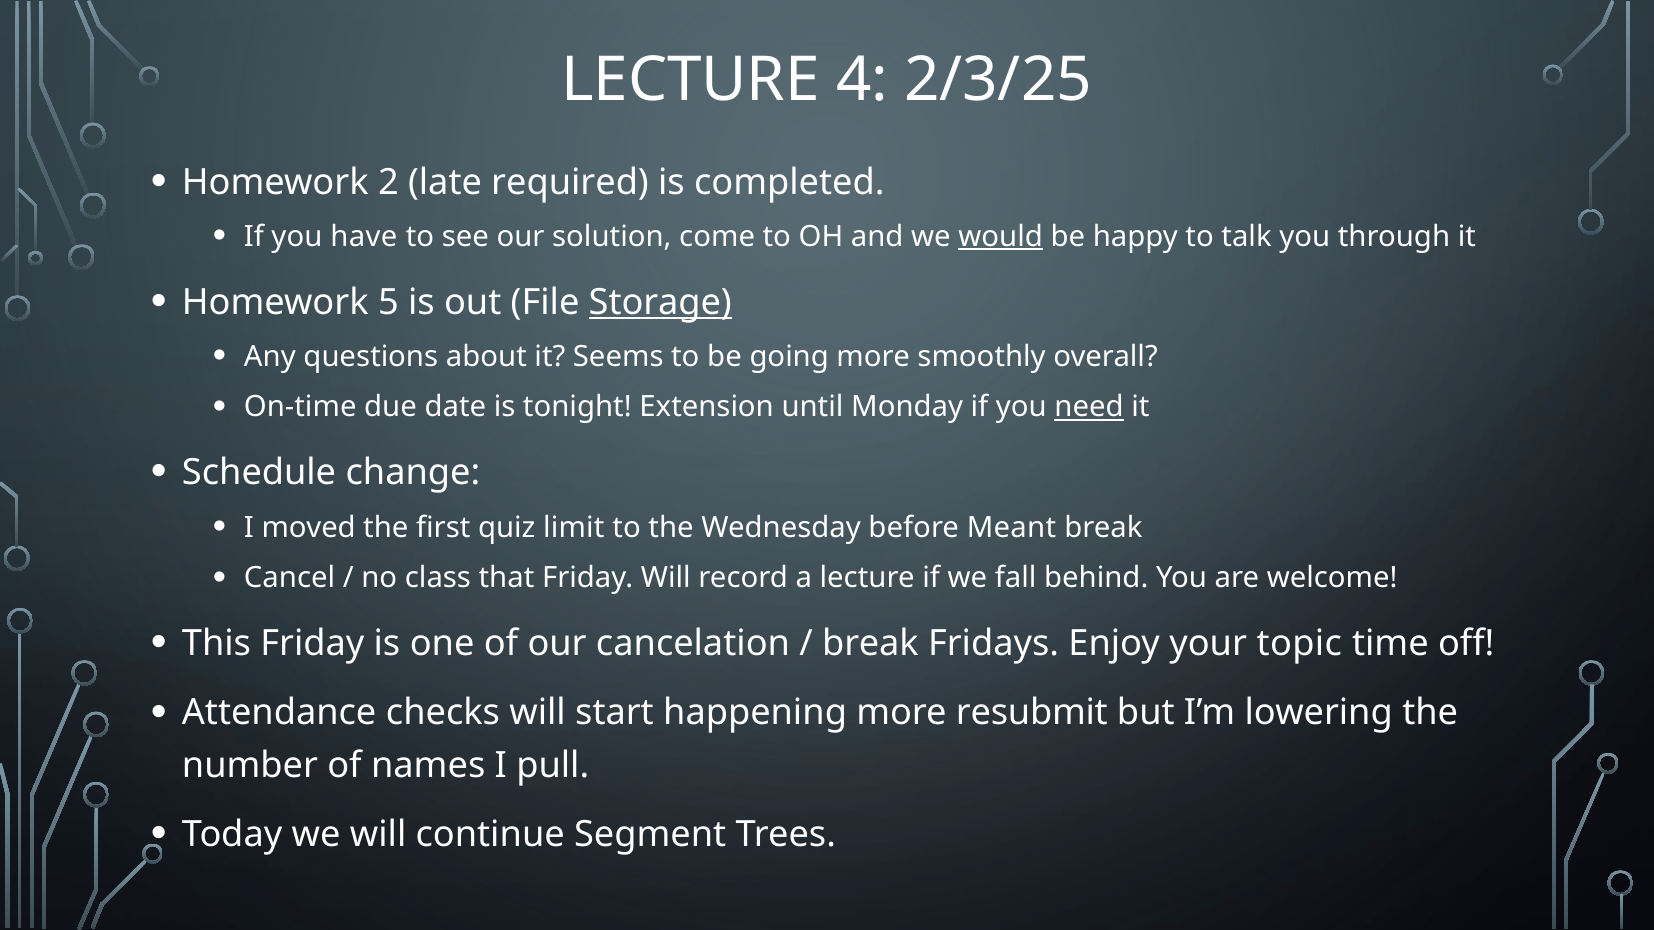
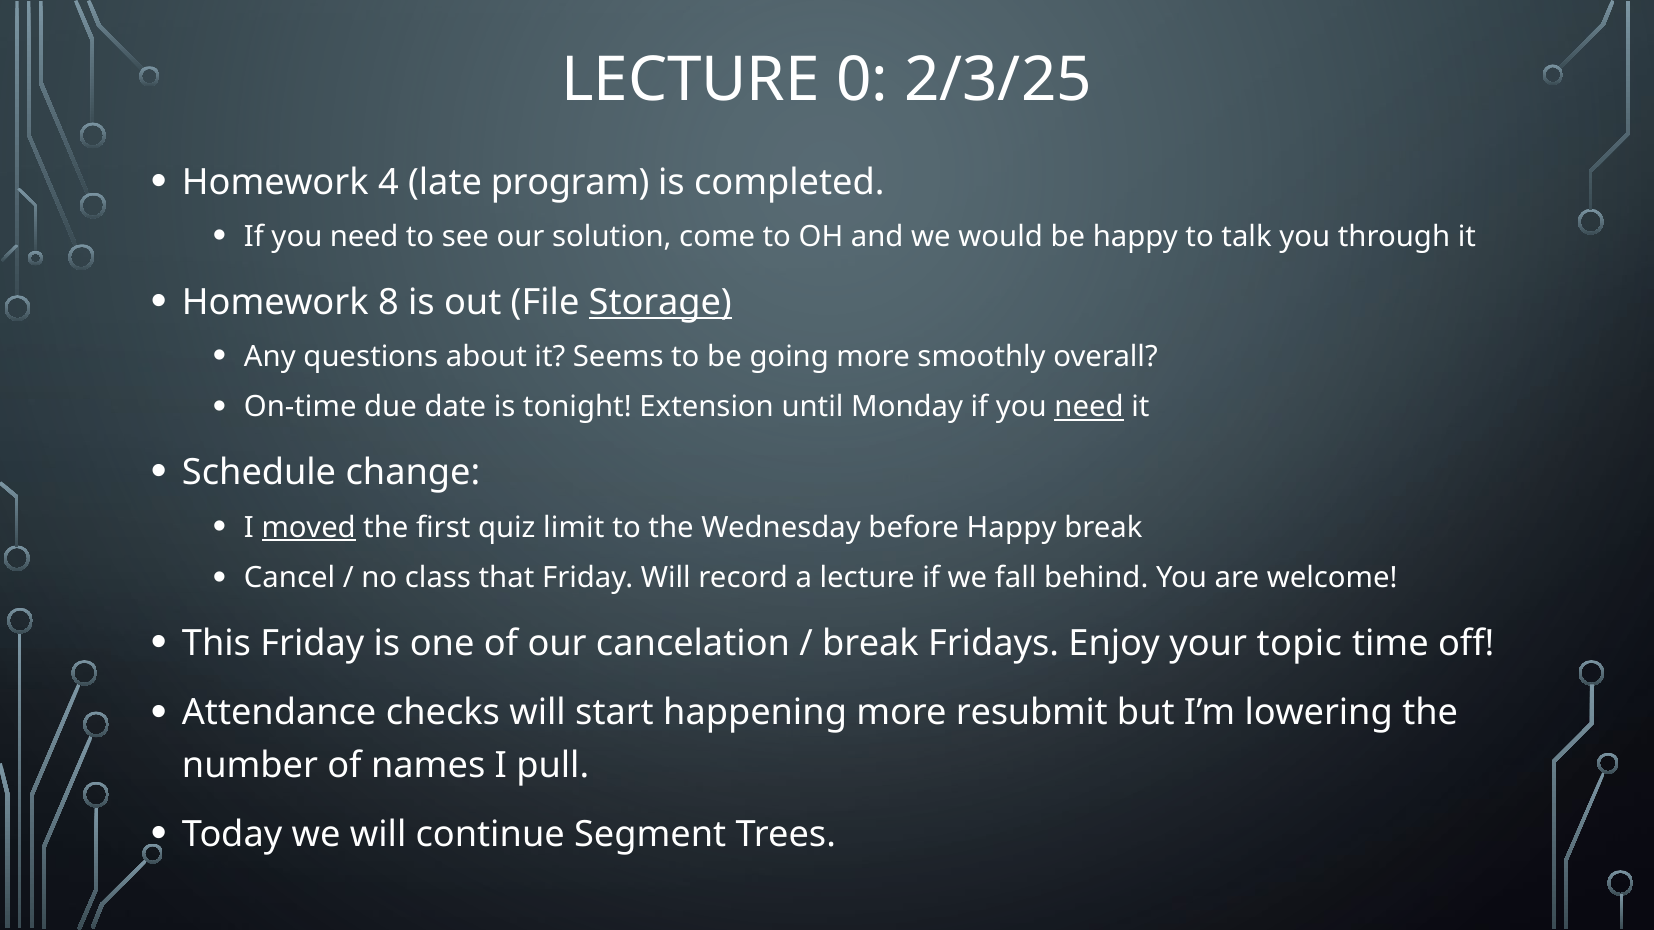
4: 4 -> 0
2: 2 -> 4
required: required -> program
have at (364, 237): have -> need
would underline: present -> none
5: 5 -> 8
moved underline: none -> present
before Meant: Meant -> Happy
